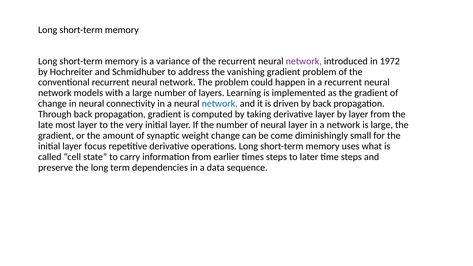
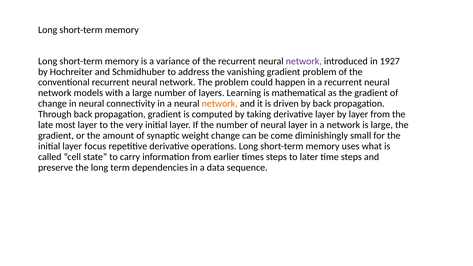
1972: 1972 -> 1927
implemented: implemented -> mathematical
network at (220, 104) colour: blue -> orange
